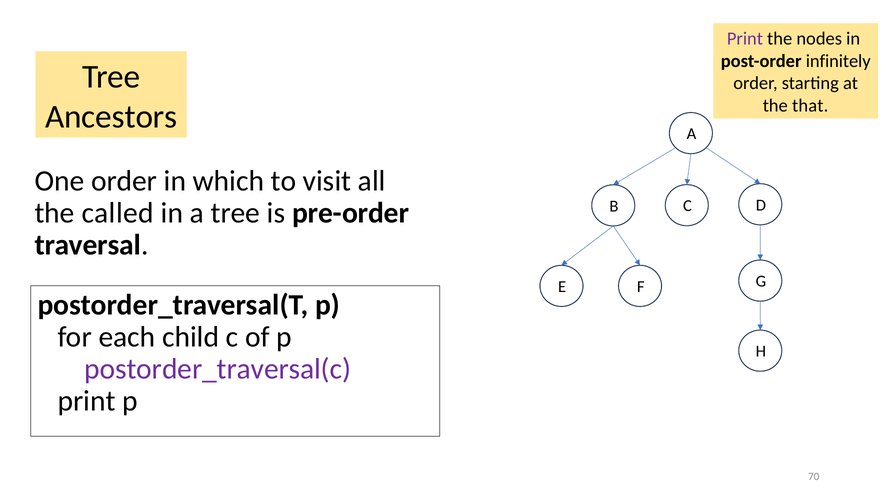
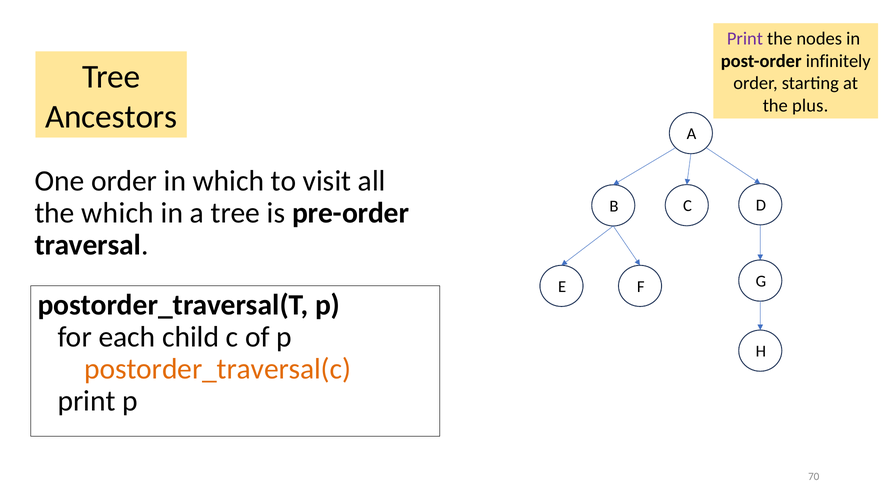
that: that -> plus
the called: called -> which
postorder_traversal(c colour: purple -> orange
